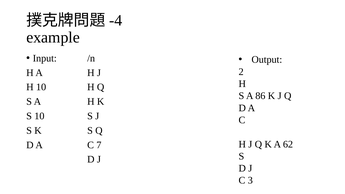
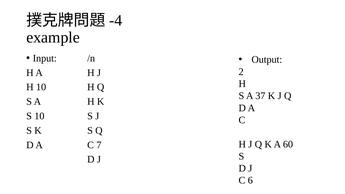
86: 86 -> 37
62: 62 -> 60
3: 3 -> 6
